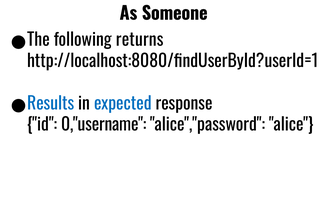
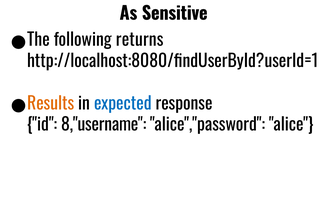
Someone: Someone -> Sensitive
Results colour: blue -> orange
0,"username: 0,"username -> 8,"username
